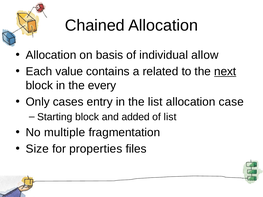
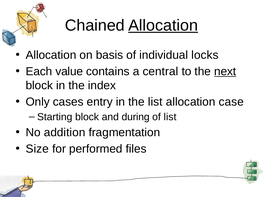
Allocation at (163, 25) underline: none -> present
allow: allow -> locks
related: related -> central
every: every -> index
added: added -> during
multiple: multiple -> addition
properties: properties -> performed
